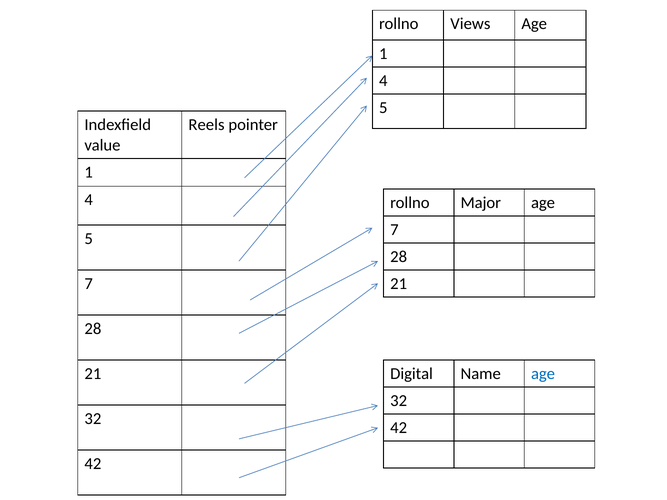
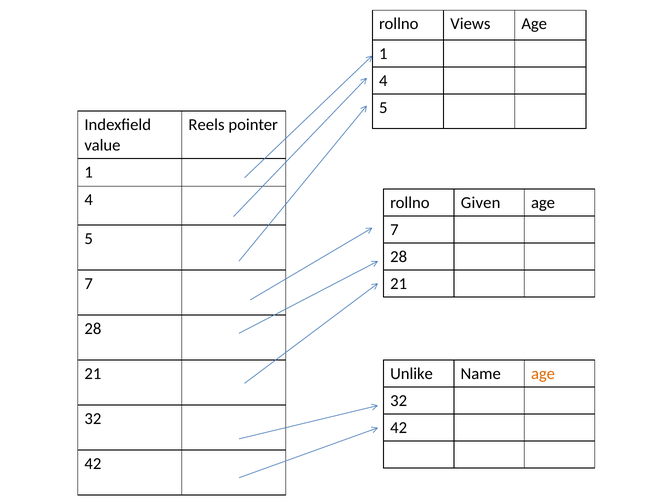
Major: Major -> Given
Digital: Digital -> Unlike
age at (543, 374) colour: blue -> orange
